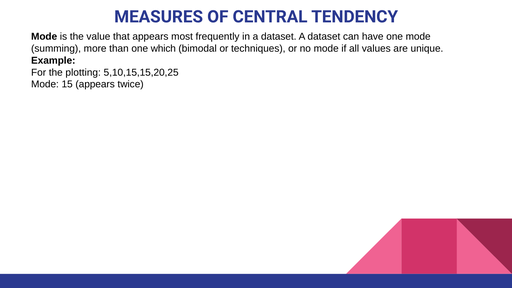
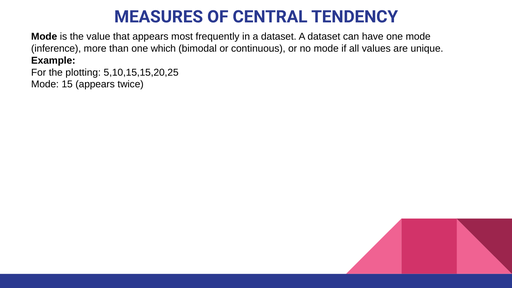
summing: summing -> inference
techniques: techniques -> continuous
